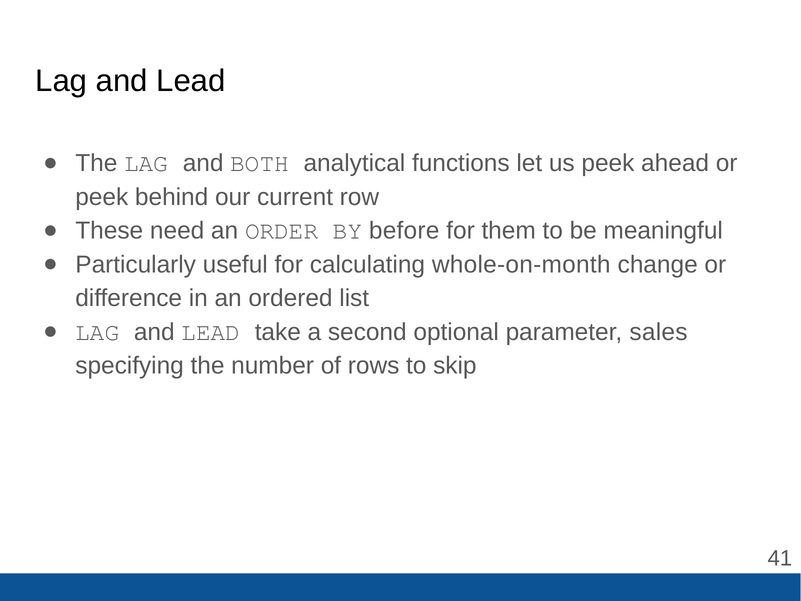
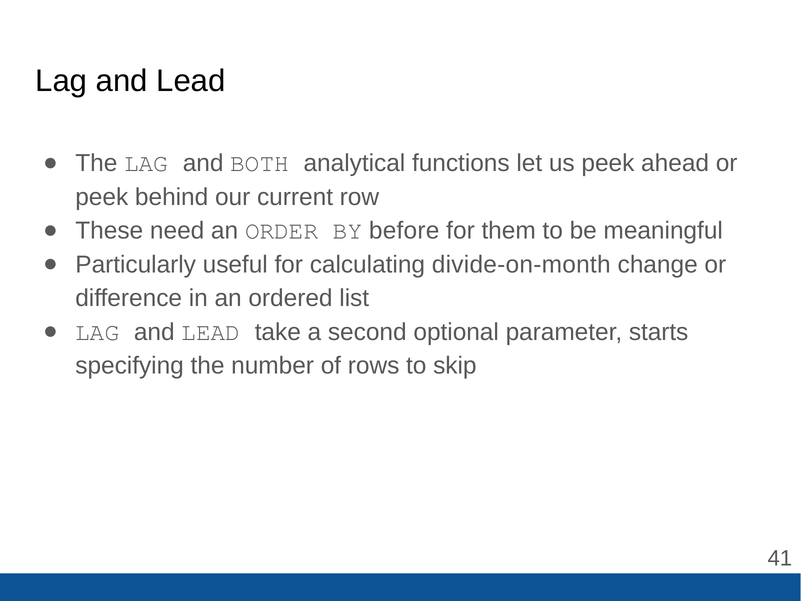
whole-on-month: whole-on-month -> divide-on-month
sales: sales -> starts
